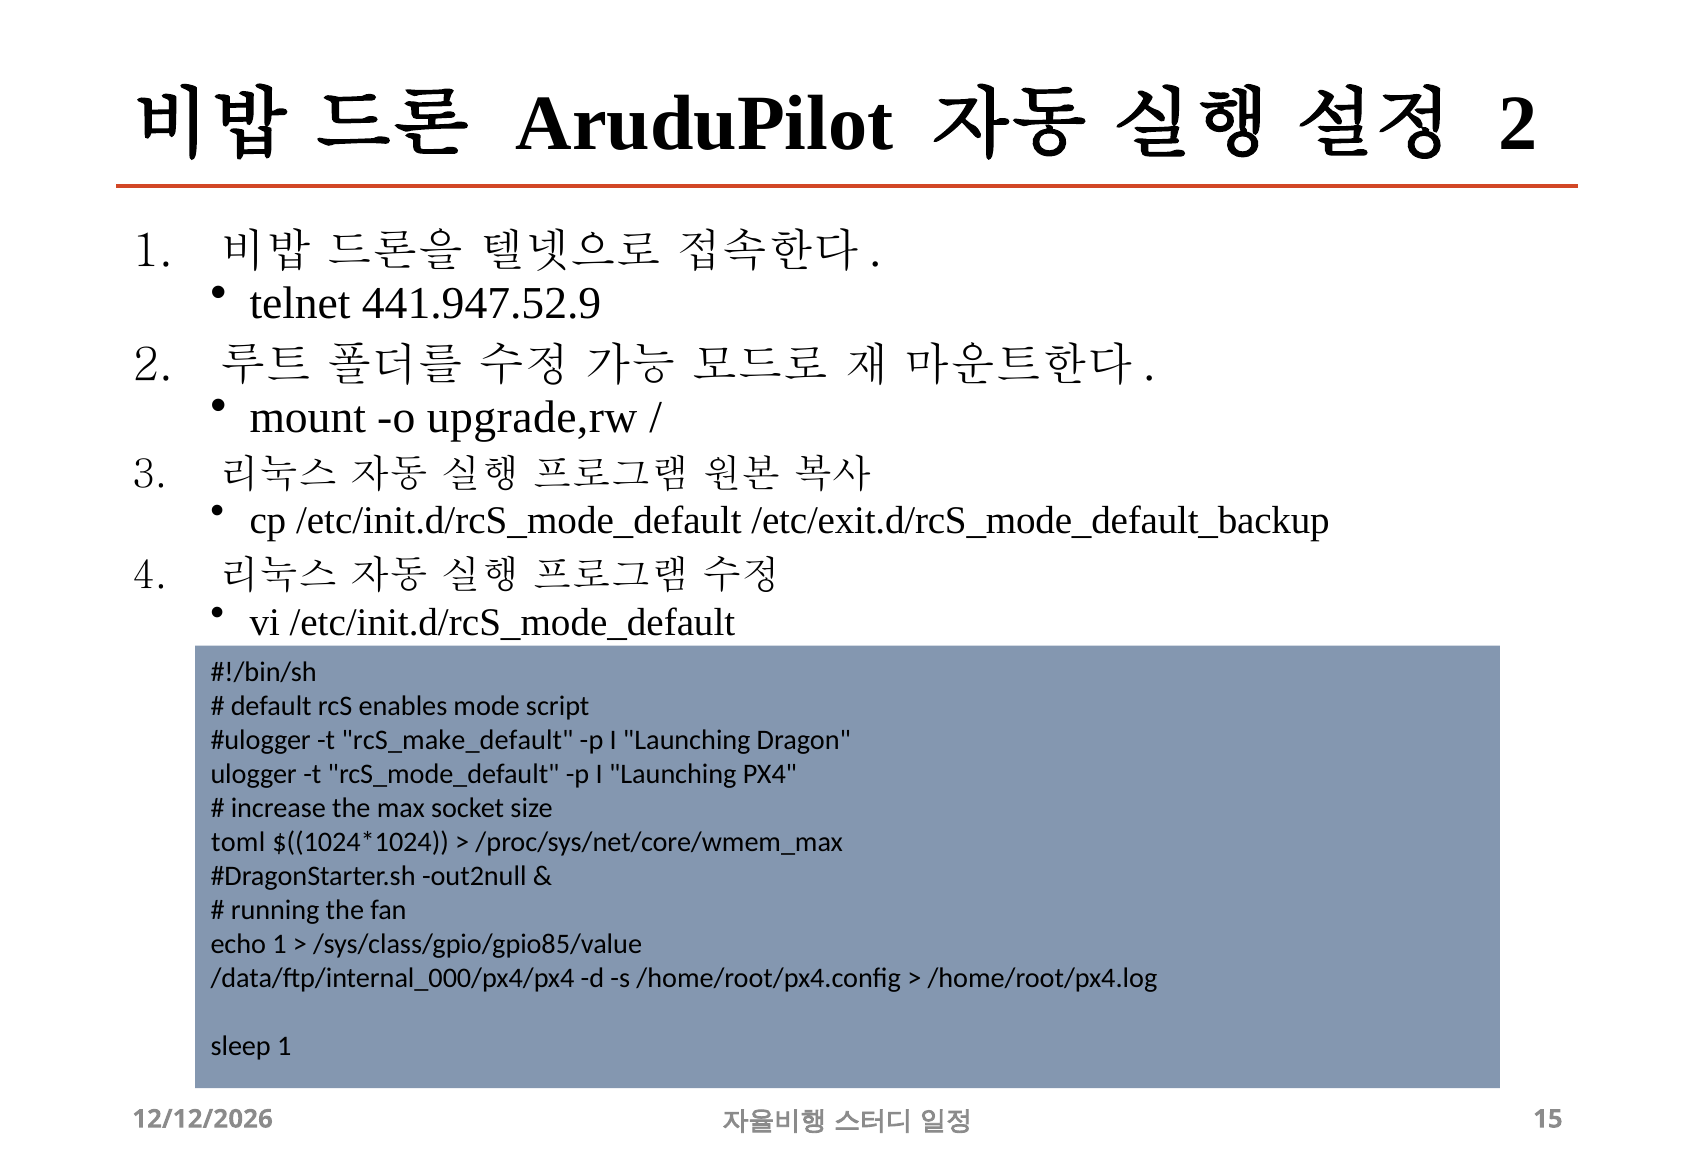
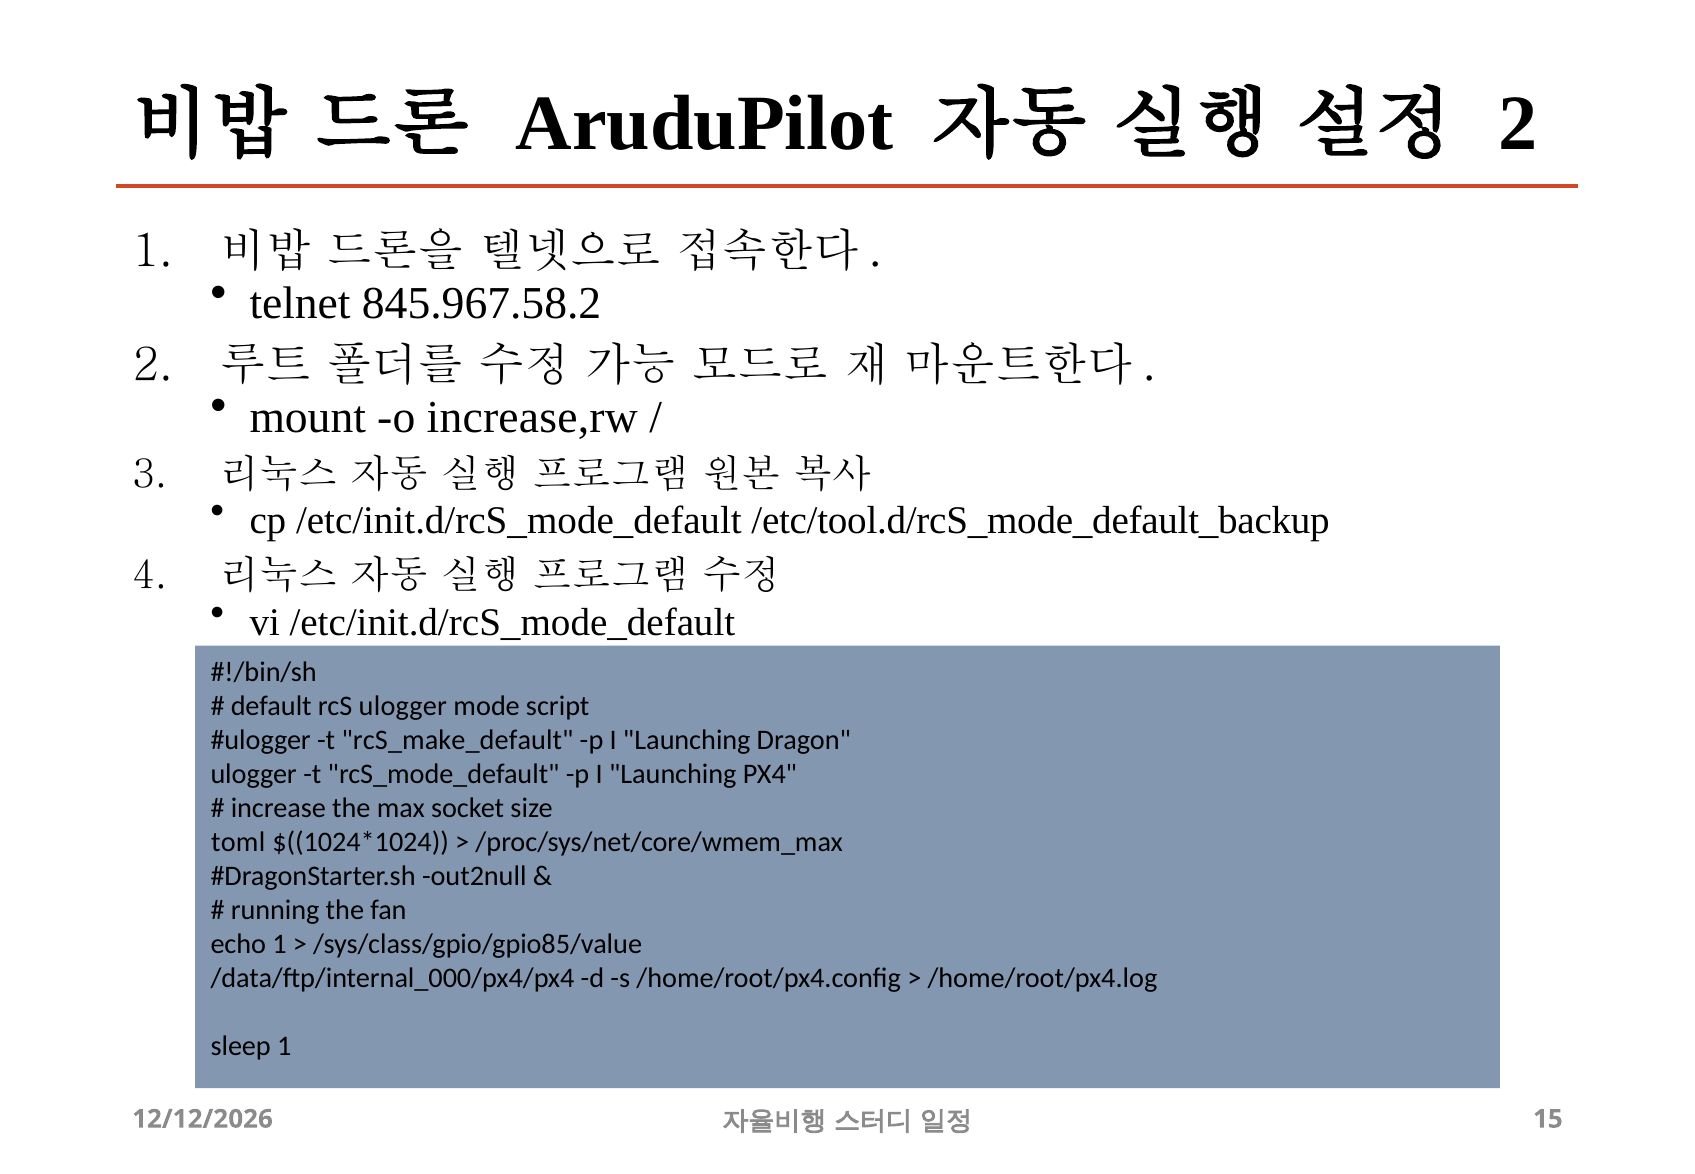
441.947.52.9: 441.947.52.9 -> 845.967.58.2
upgrade,rw: upgrade,rw -> increase,rw
/etc/exit.d/rcS_mode_default_backup: /etc/exit.d/rcS_mode_default_backup -> /etc/tool.d/rcS_mode_default_backup
rcS enables: enables -> ulogger
